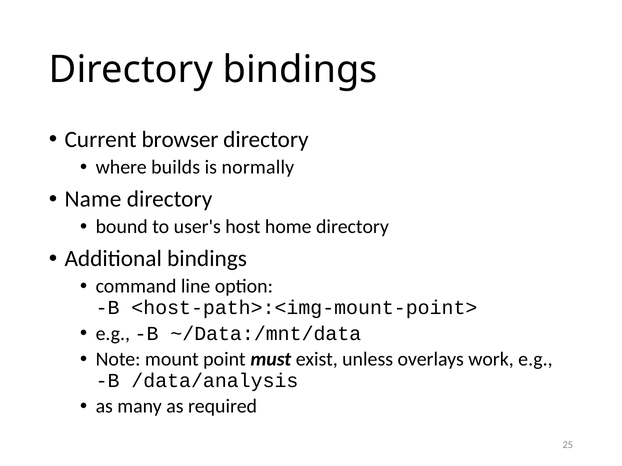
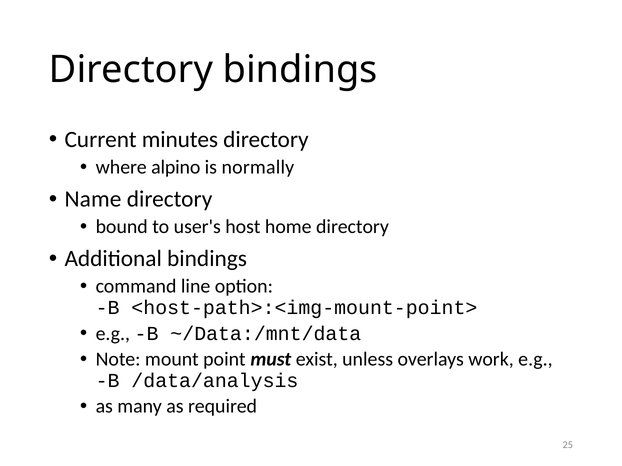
browser: browser -> minutes
builds: builds -> alpino
